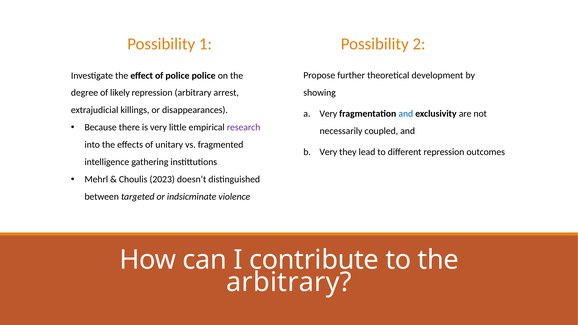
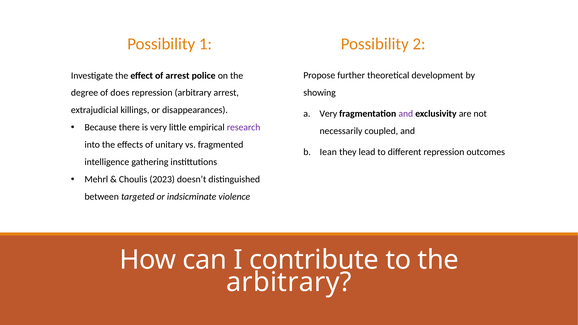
of police: police -> arrest
likely: likely -> does
and at (406, 114) colour: blue -> purple
Very at (328, 152): Very -> Iean
